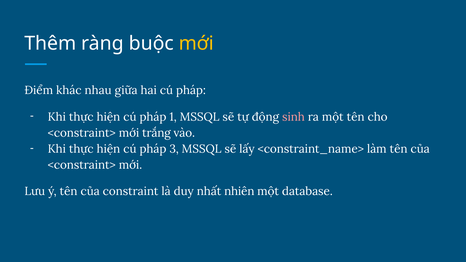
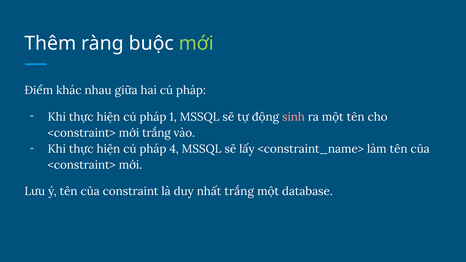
mới at (196, 43) colour: yellow -> light green
3: 3 -> 4
nhất nhiên: nhiên -> trắng
